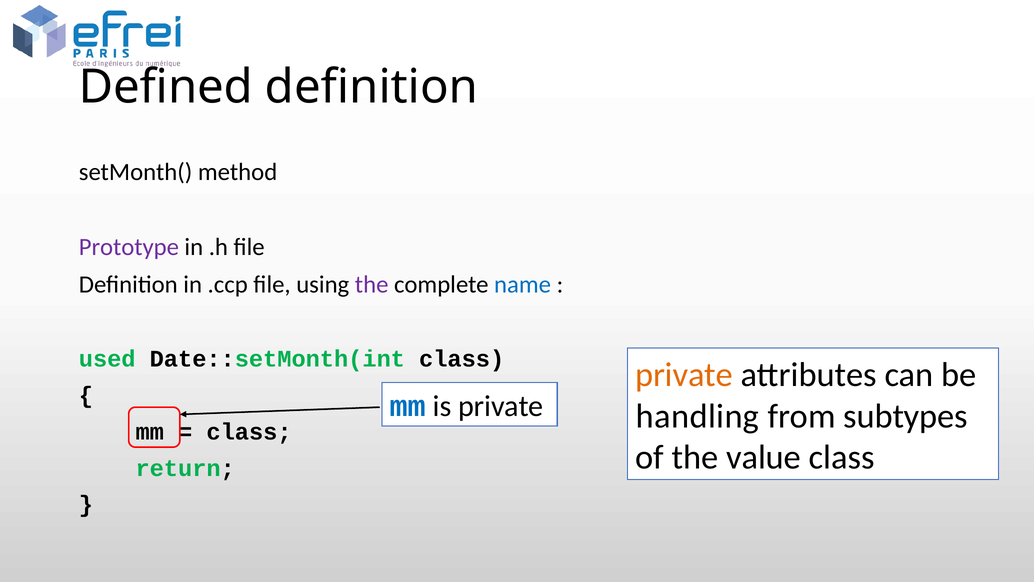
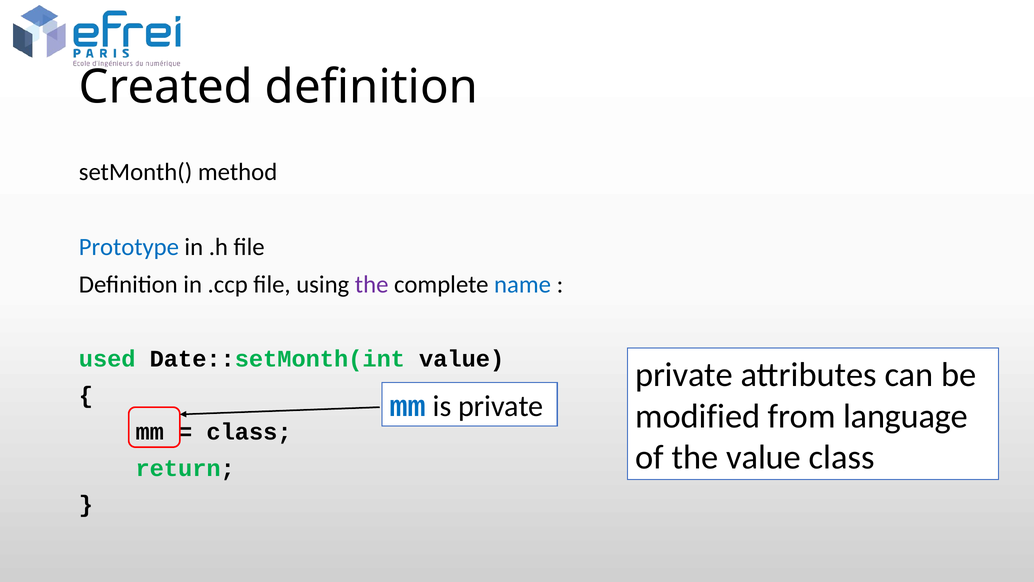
Defined: Defined -> Created
Prototype colour: purple -> blue
Date::setMonth(int class: class -> value
private at (684, 374) colour: orange -> black
handling: handling -> modified
subtypes: subtypes -> language
